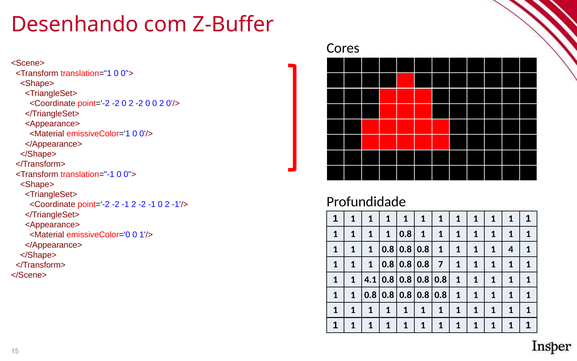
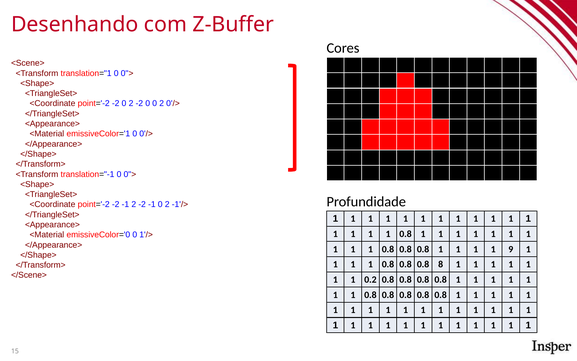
4: 4 -> 9
7: 7 -> 8
4.1: 4.1 -> 0.2
